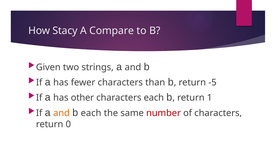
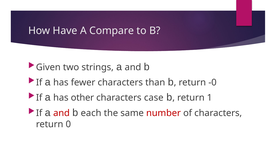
Stacy: Stacy -> Have
-5: -5 -> -0
characters each: each -> case
and at (61, 113) colour: orange -> red
